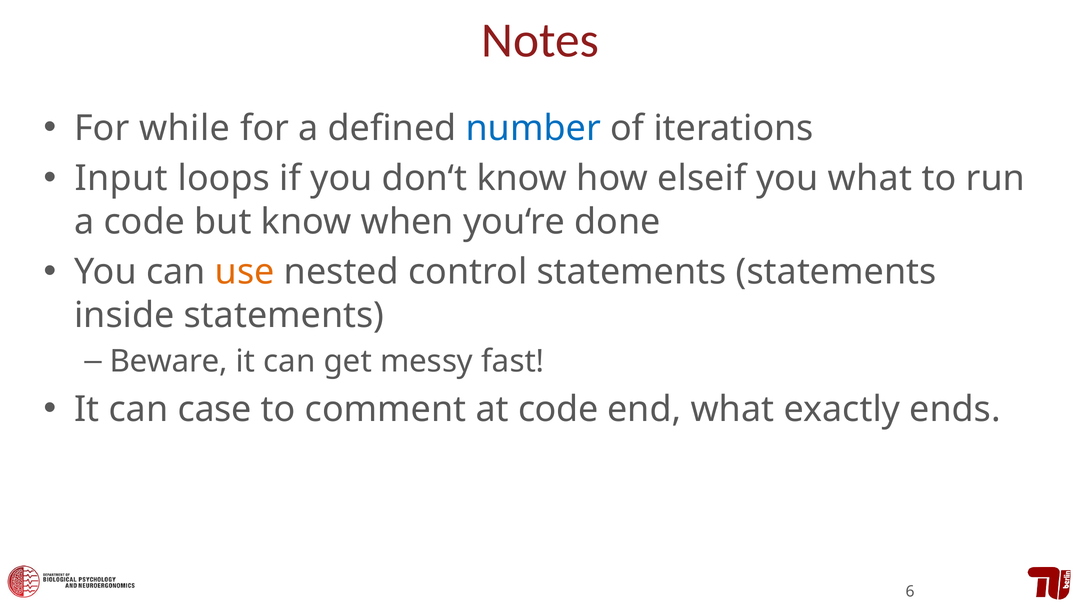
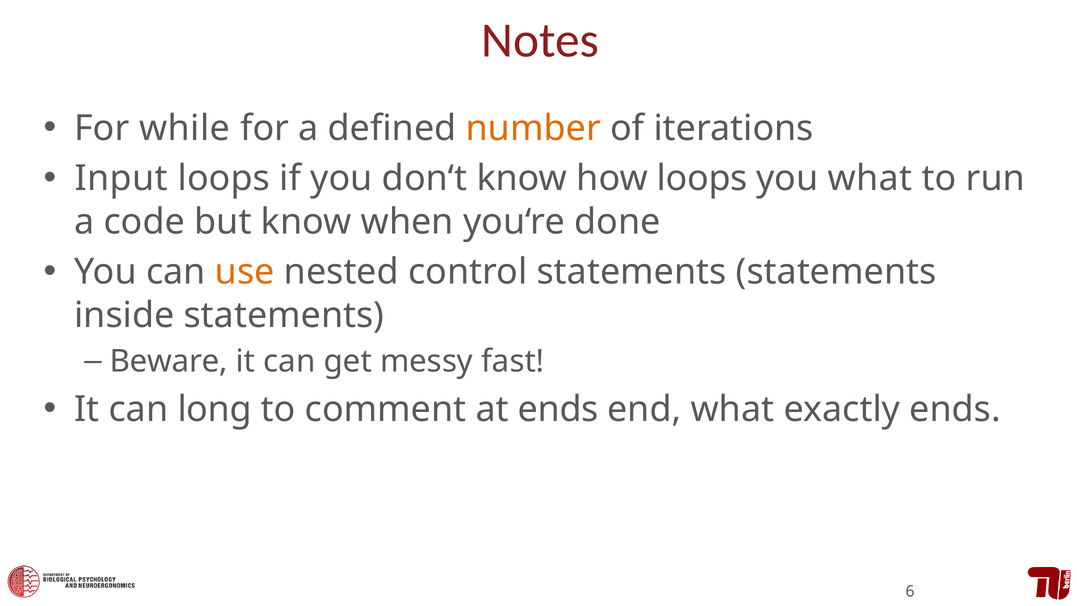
number colour: blue -> orange
how elseif: elseif -> loops
case: case -> long
at code: code -> ends
